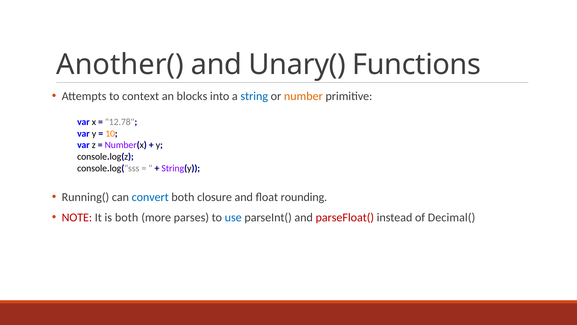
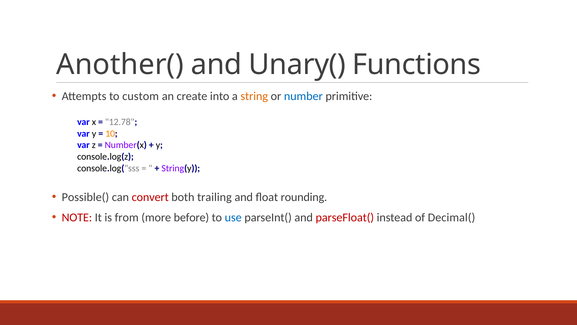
context: context -> custom
blocks: blocks -> create
string colour: blue -> orange
number colour: orange -> blue
Running(: Running( -> Possible(
convert colour: blue -> red
closure: closure -> trailing
is both: both -> from
parses: parses -> before
